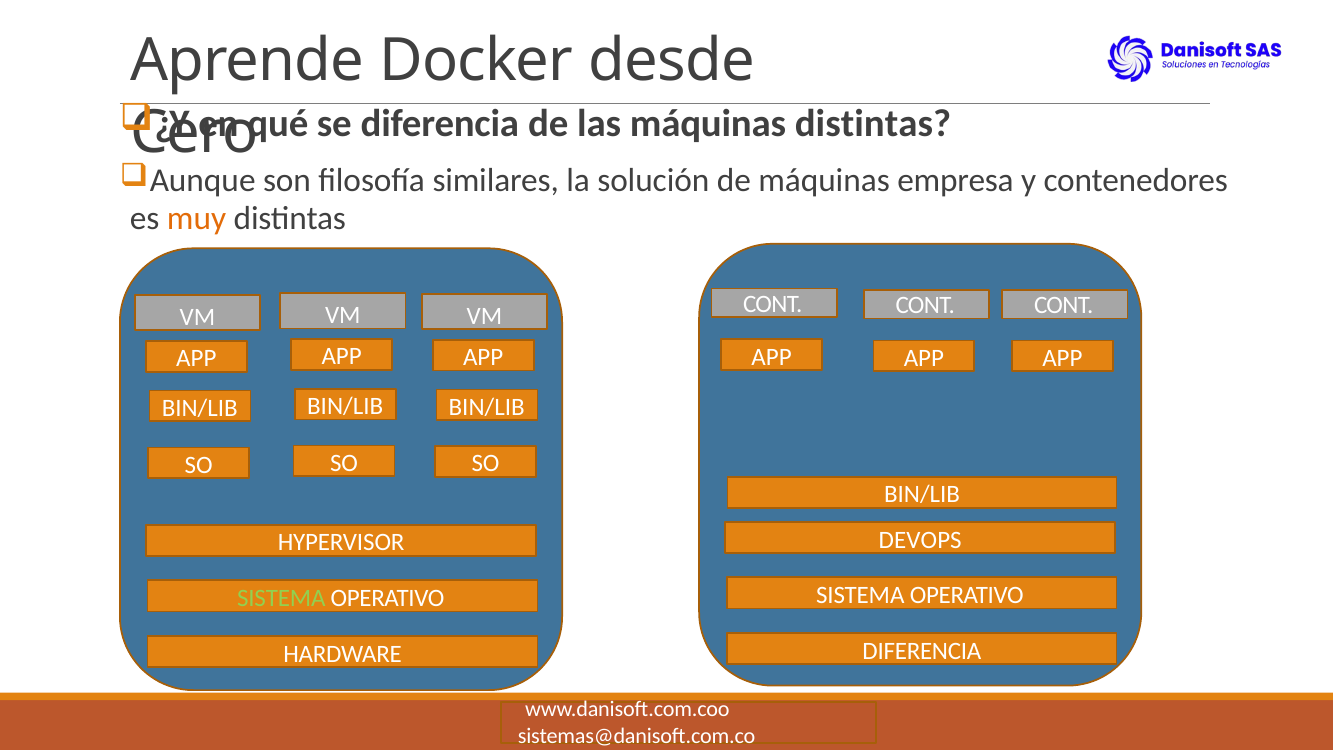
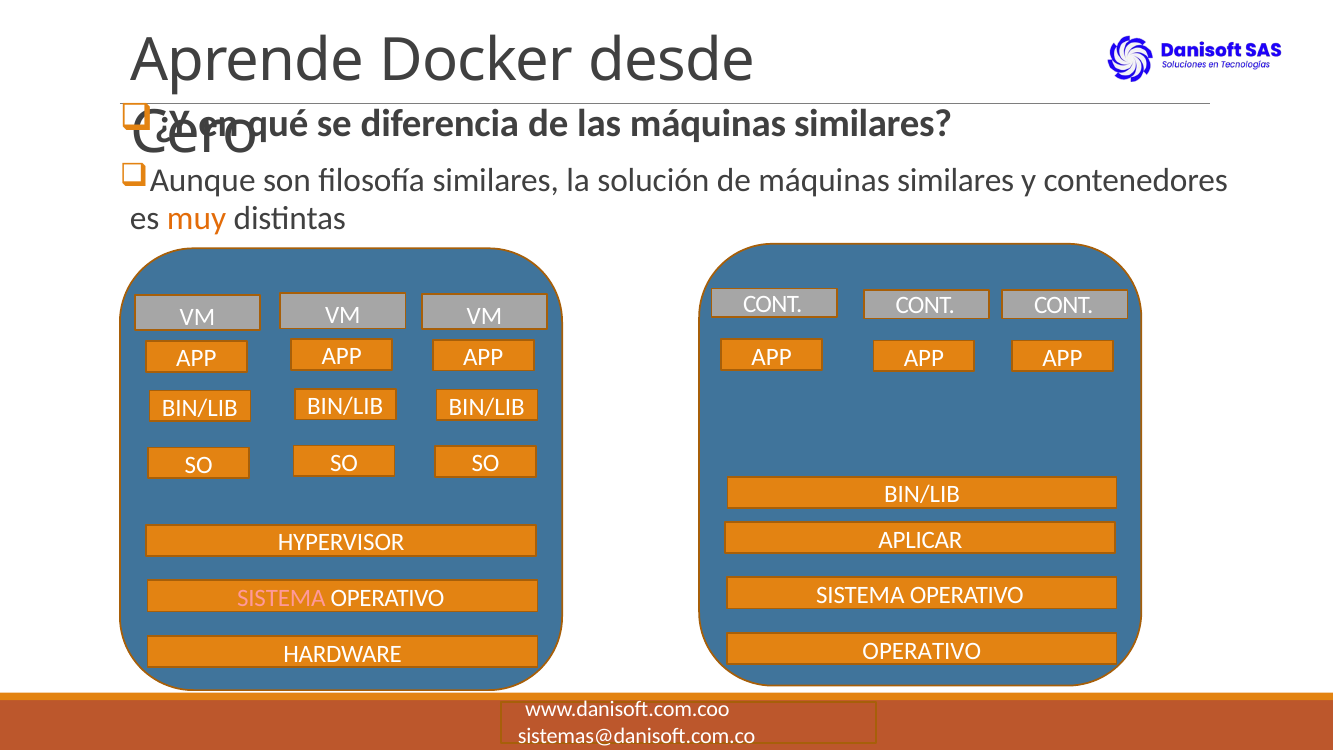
las máquinas distintas: distintas -> similares
de máquinas empresa: empresa -> similares
DEVOPS: DEVOPS -> APLICAR
SISTEMA at (281, 598) colour: light green -> pink
DIFERENCIA at (922, 651): DIFERENCIA -> OPERATIVO
